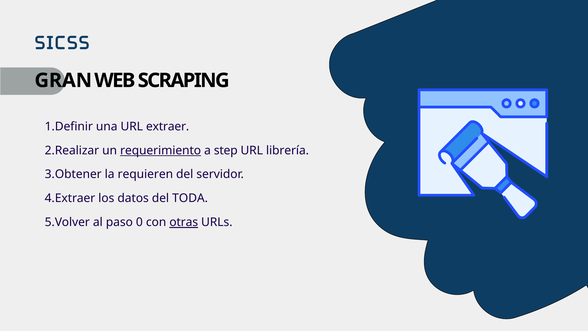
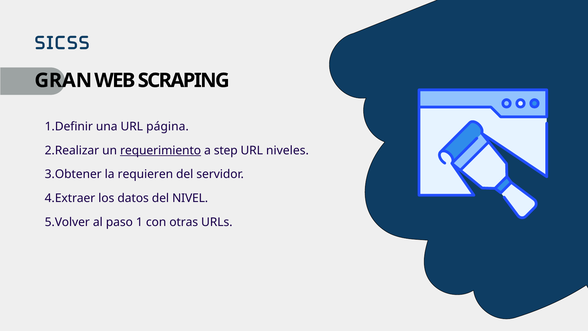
extraer: extraer -> página
librería: librería -> niveles
TODA: TODA -> NIVEL
0: 0 -> 1
otras underline: present -> none
